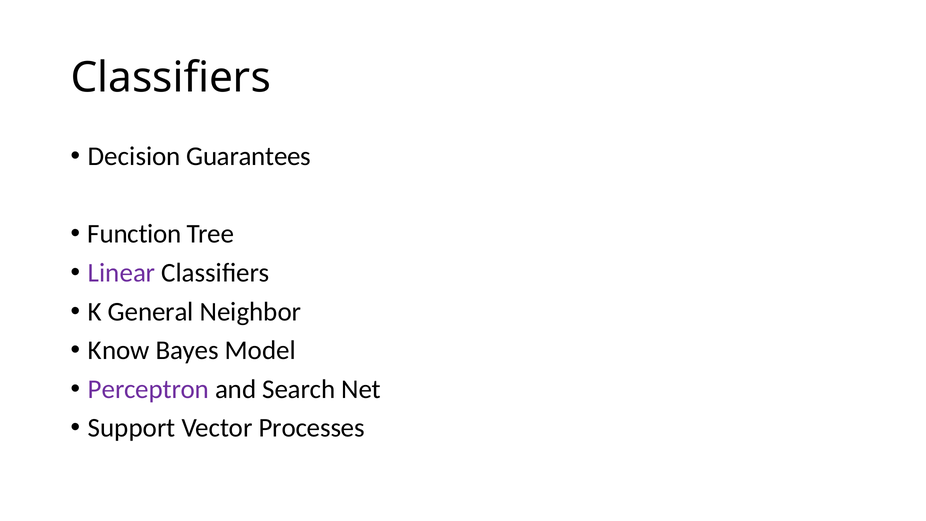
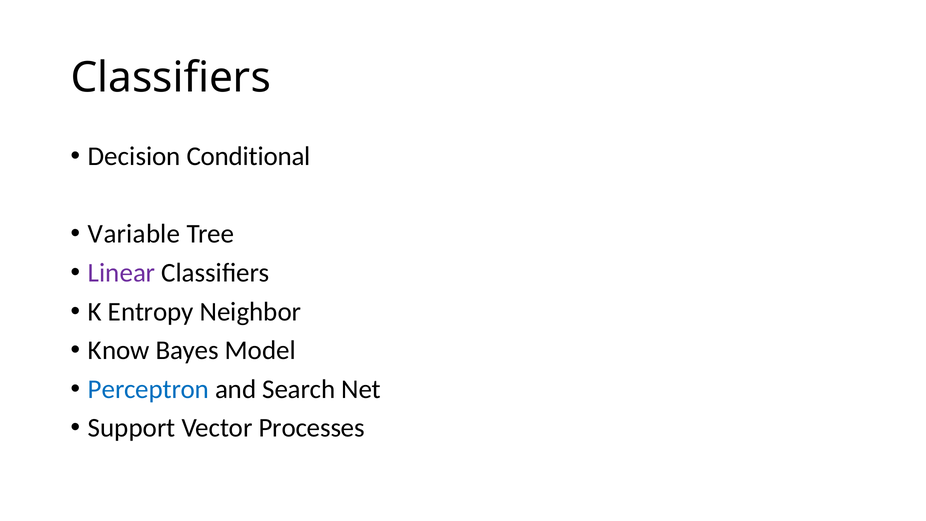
Guarantees: Guarantees -> Conditional
Function: Function -> Variable
General: General -> Entropy
Perceptron colour: purple -> blue
